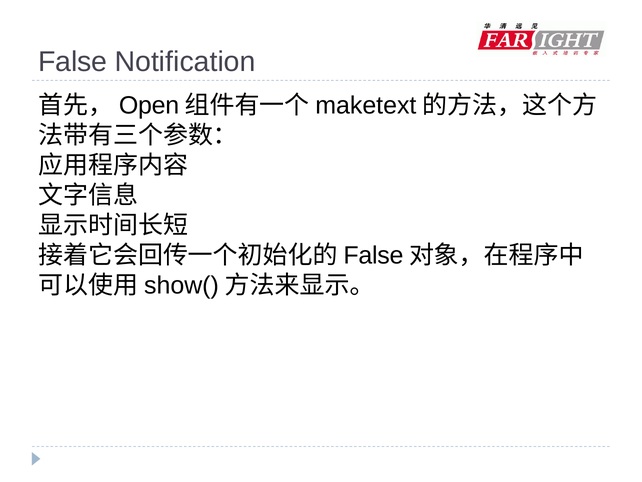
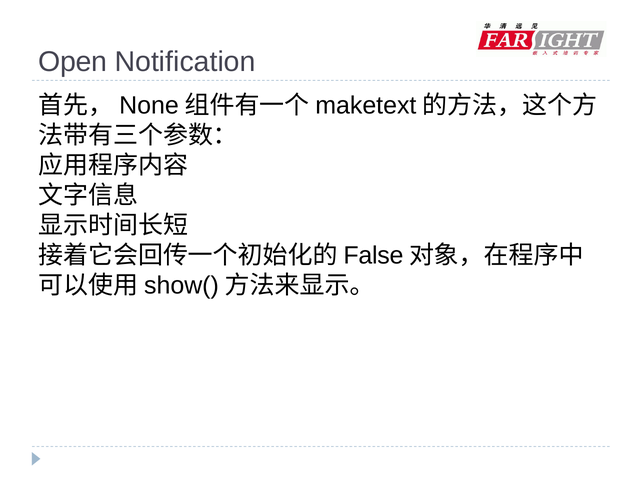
False at (73, 62): False -> Open
Open: Open -> None
